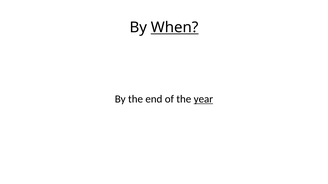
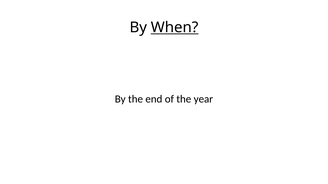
year underline: present -> none
